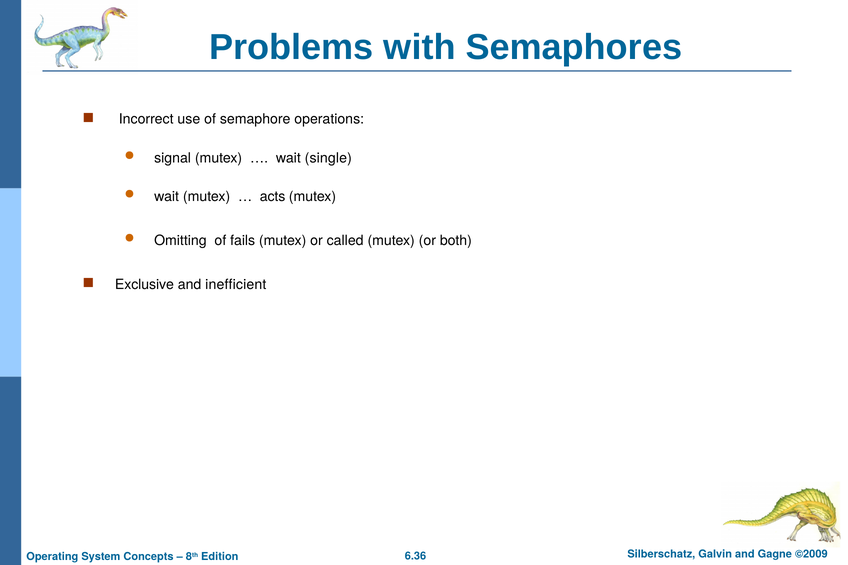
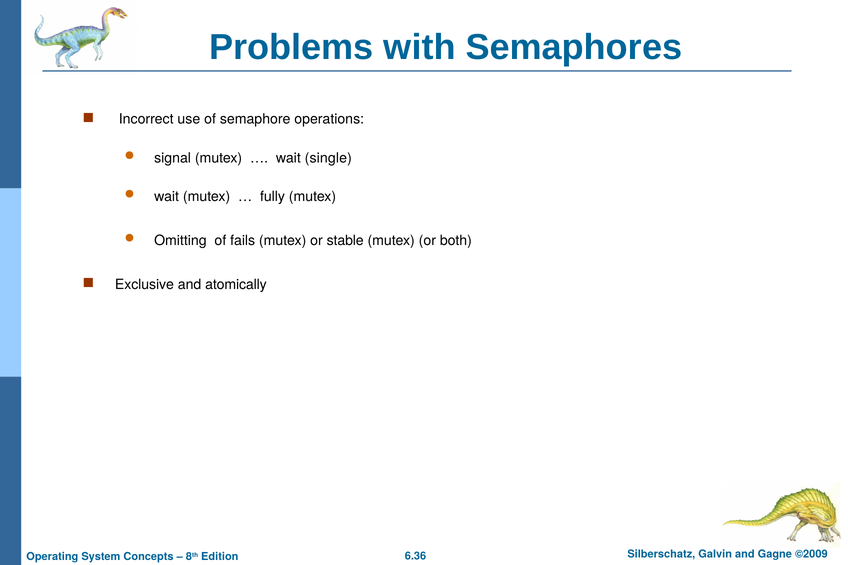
acts: acts -> fully
called: called -> stable
inefficient: inefficient -> atomically
